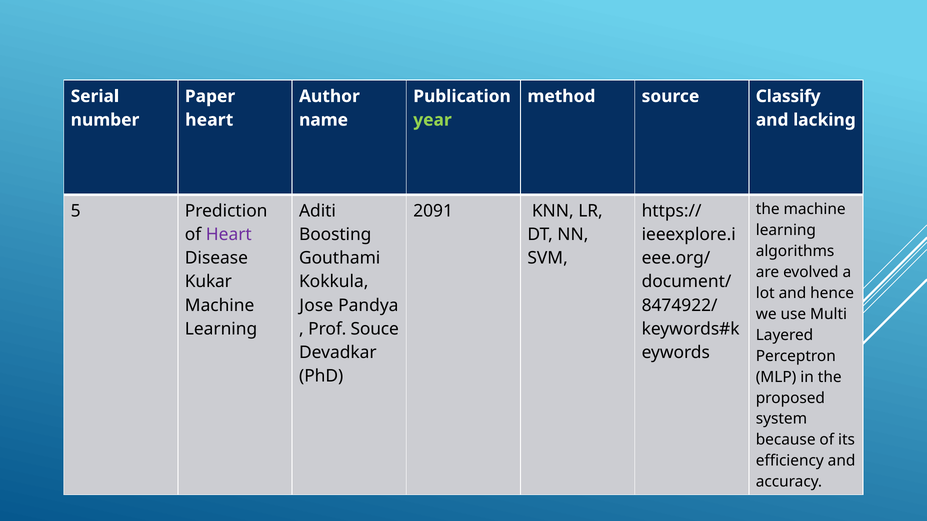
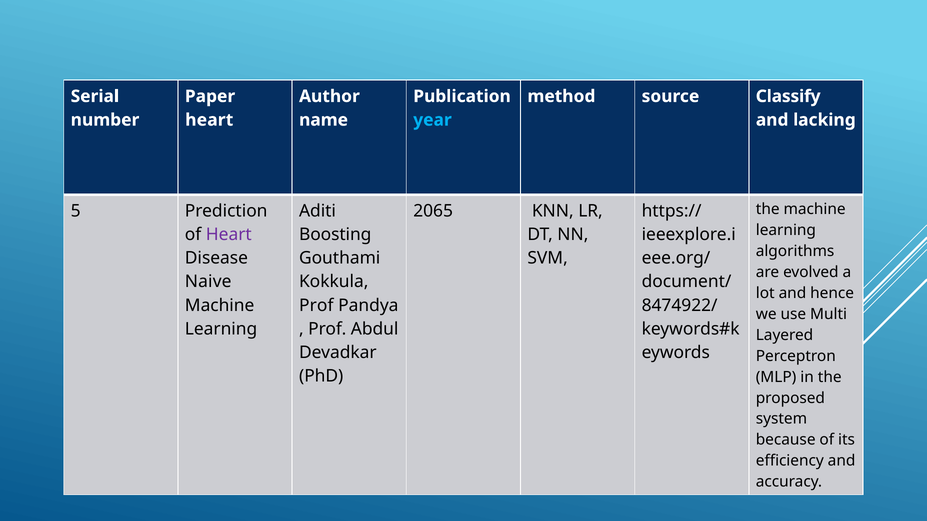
year colour: light green -> light blue
2091: 2091 -> 2065
Kukar: Kukar -> Naive
Jose at (316, 306): Jose -> Prof
Souce: Souce -> Abdul
